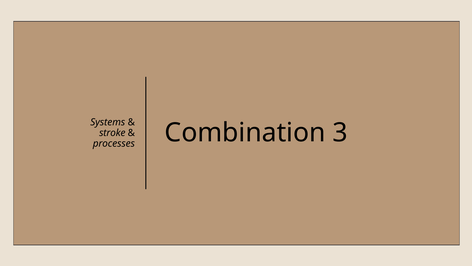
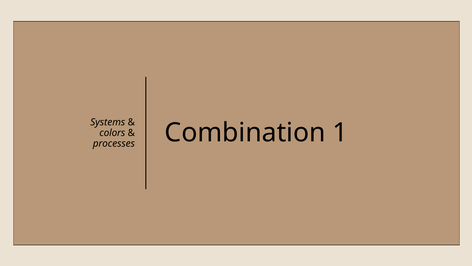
stroke: stroke -> colors
3: 3 -> 1
